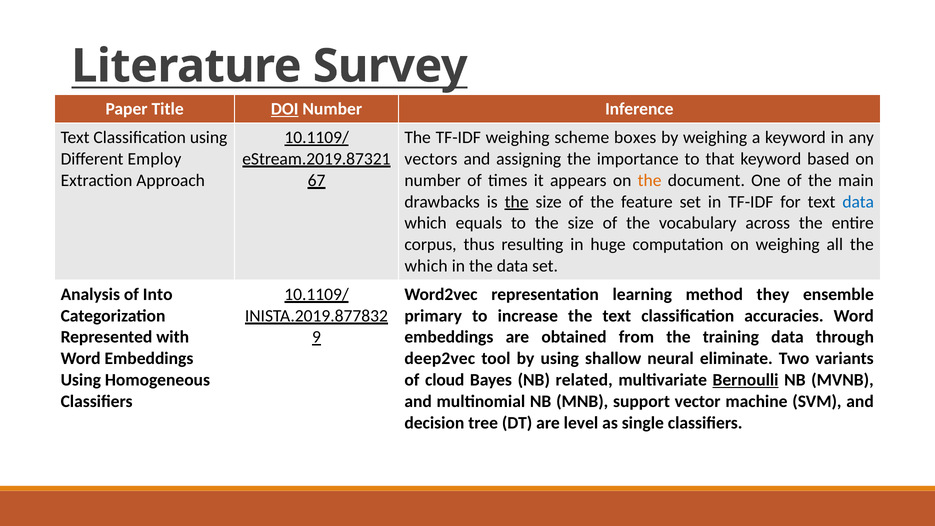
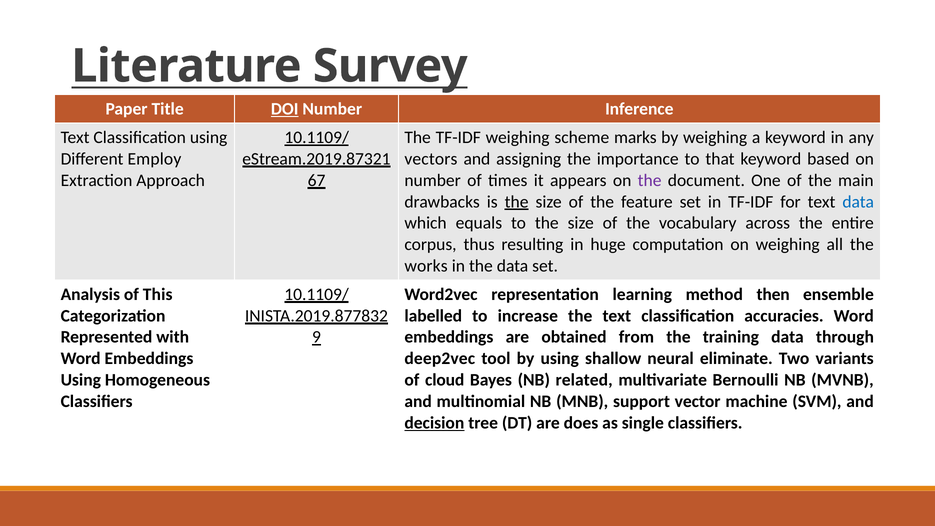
boxes: boxes -> marks
the at (650, 180) colour: orange -> purple
which at (426, 266): which -> works
Into: Into -> This
they: they -> then
primary: primary -> labelled
Bernoulli underline: present -> none
decision underline: none -> present
level: level -> does
